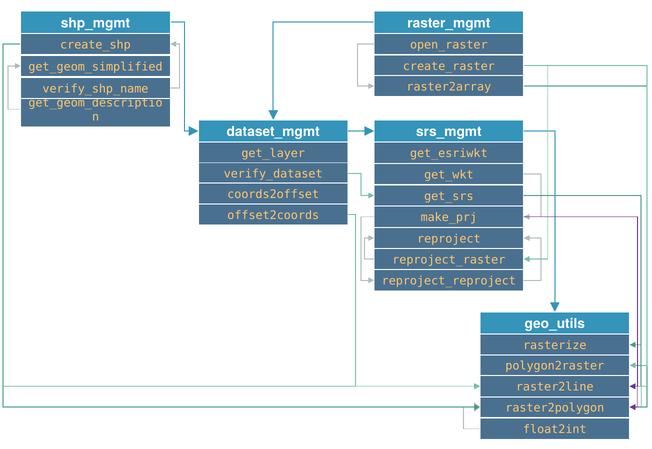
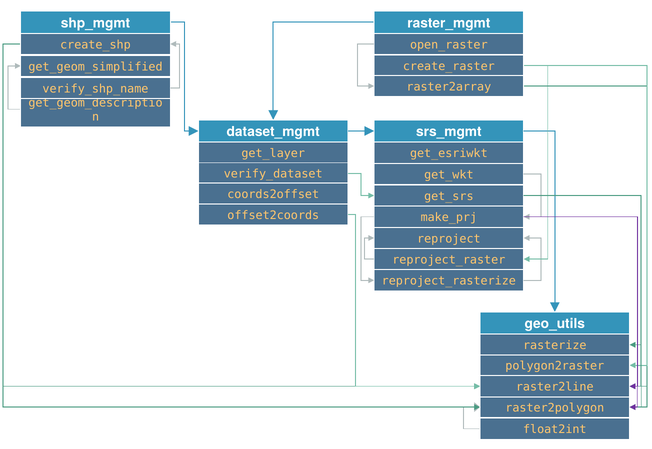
reproject_reproject: reproject_reproject -> reproject_rasterize
